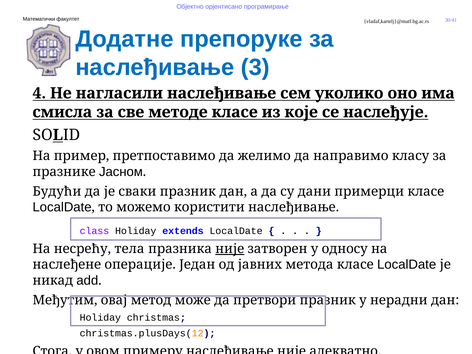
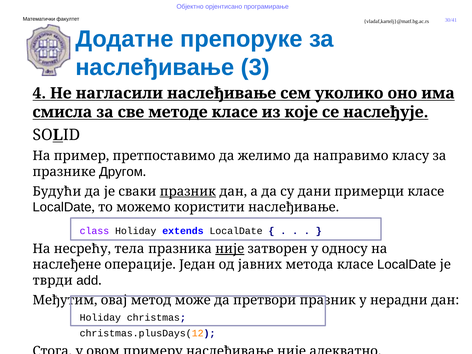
Јасном: Јасном -> Другом
празник at (188, 191) underline: none -> present
никад: никад -> тврди
